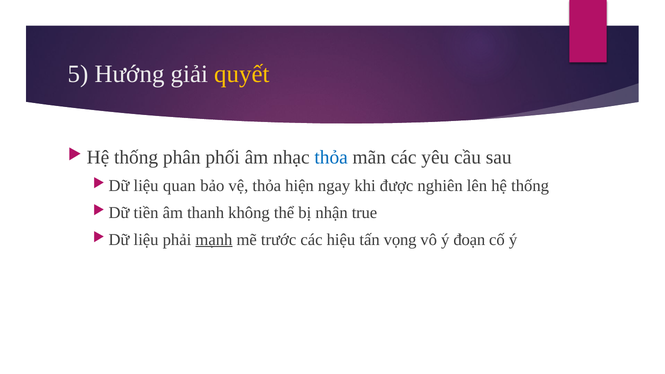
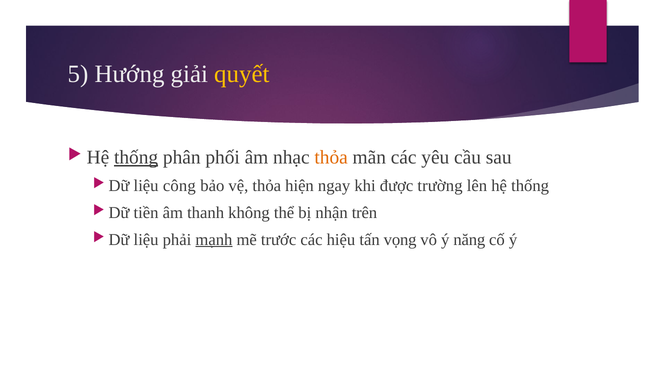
thống at (136, 157) underline: none -> present
thỏa at (331, 157) colour: blue -> orange
quan: quan -> công
nghiên: nghiên -> trường
true: true -> trên
đoạn: đoạn -> năng
